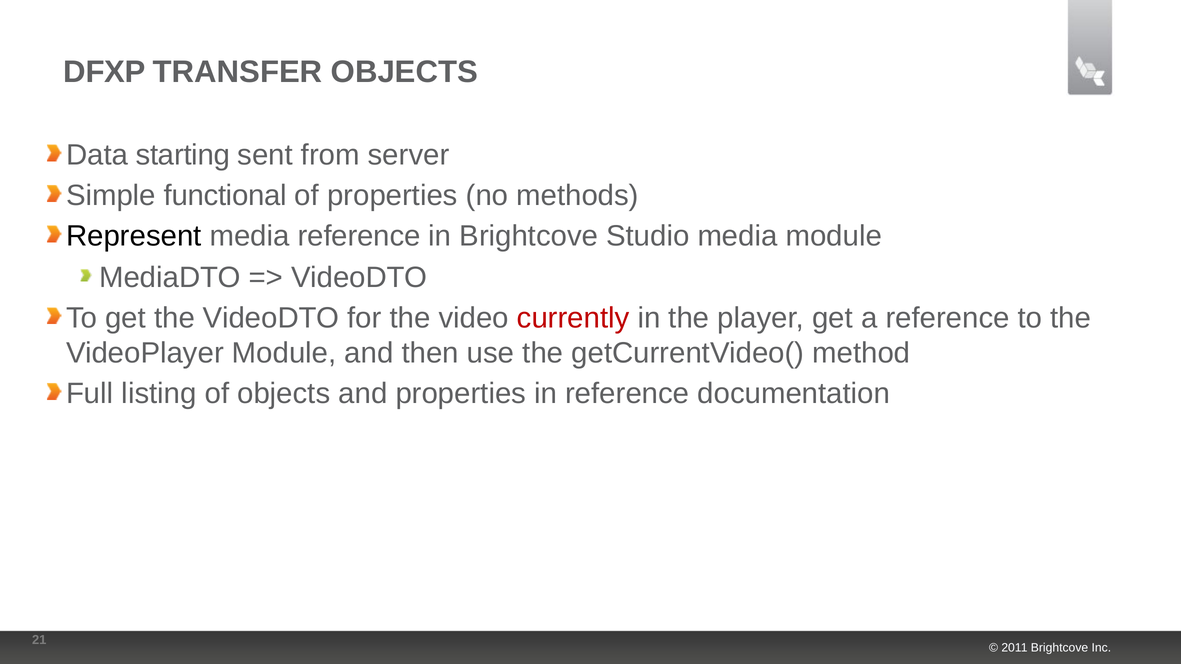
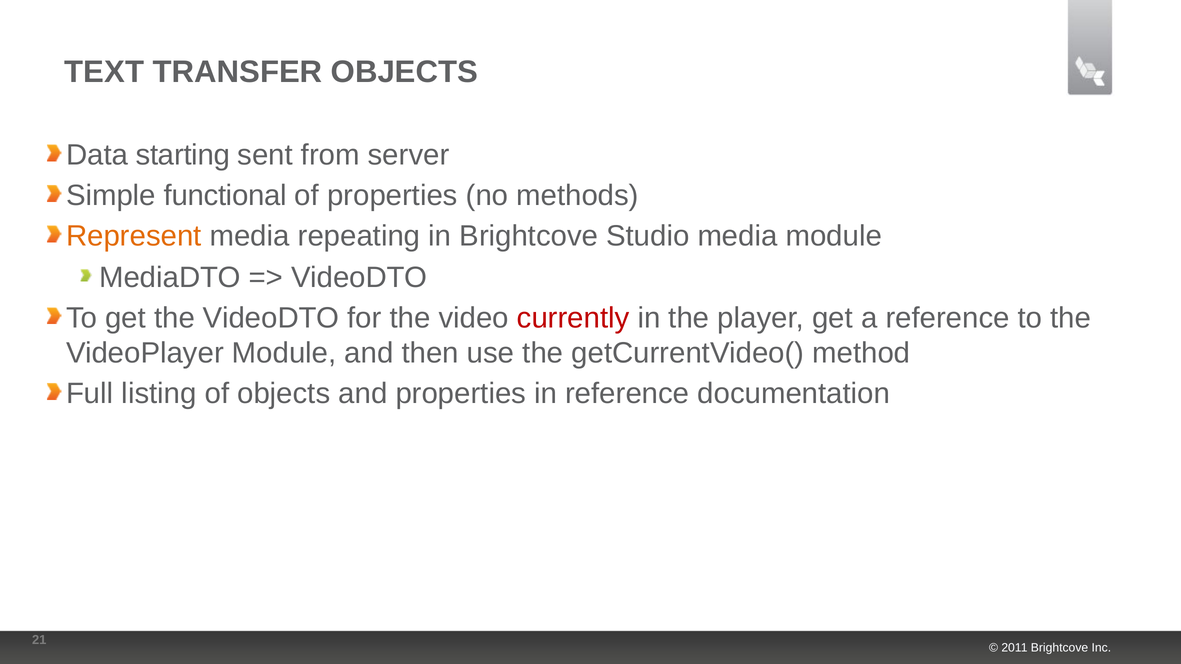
DFXP: DFXP -> TEXT
Represent colour: black -> orange
media reference: reference -> repeating
